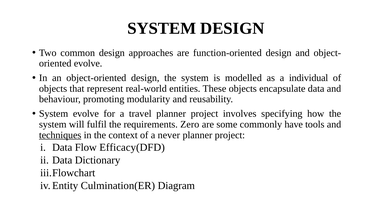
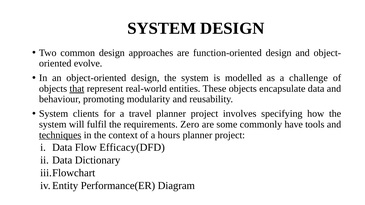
individual: individual -> challenge
that underline: none -> present
System evolve: evolve -> clients
never: never -> hours
Culmination(ER: Culmination(ER -> Performance(ER
